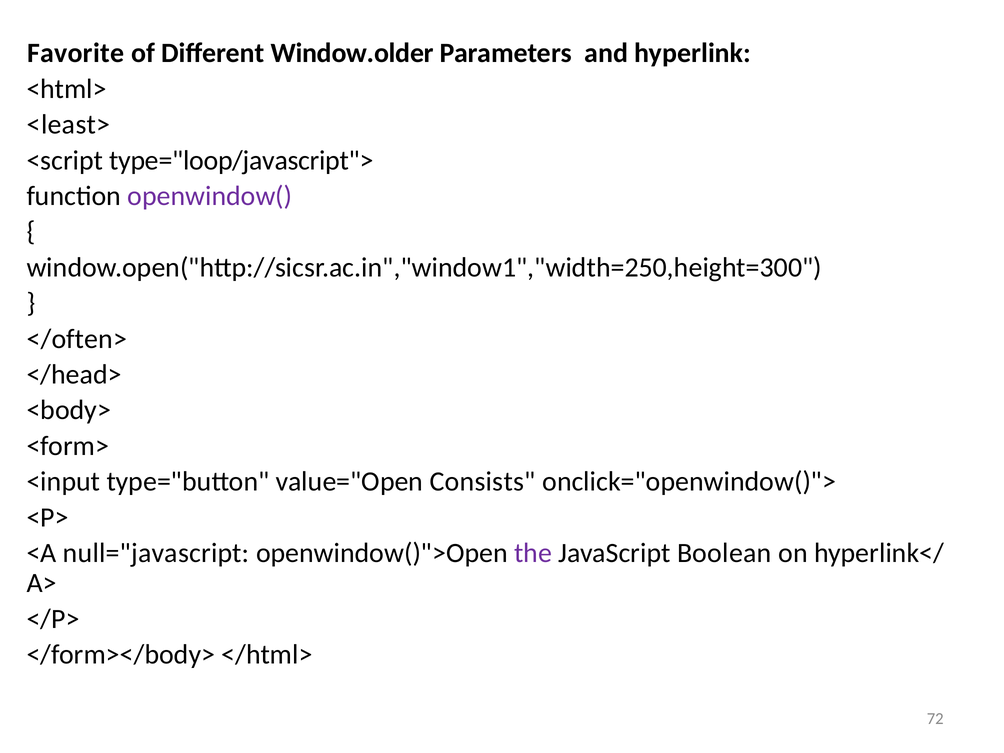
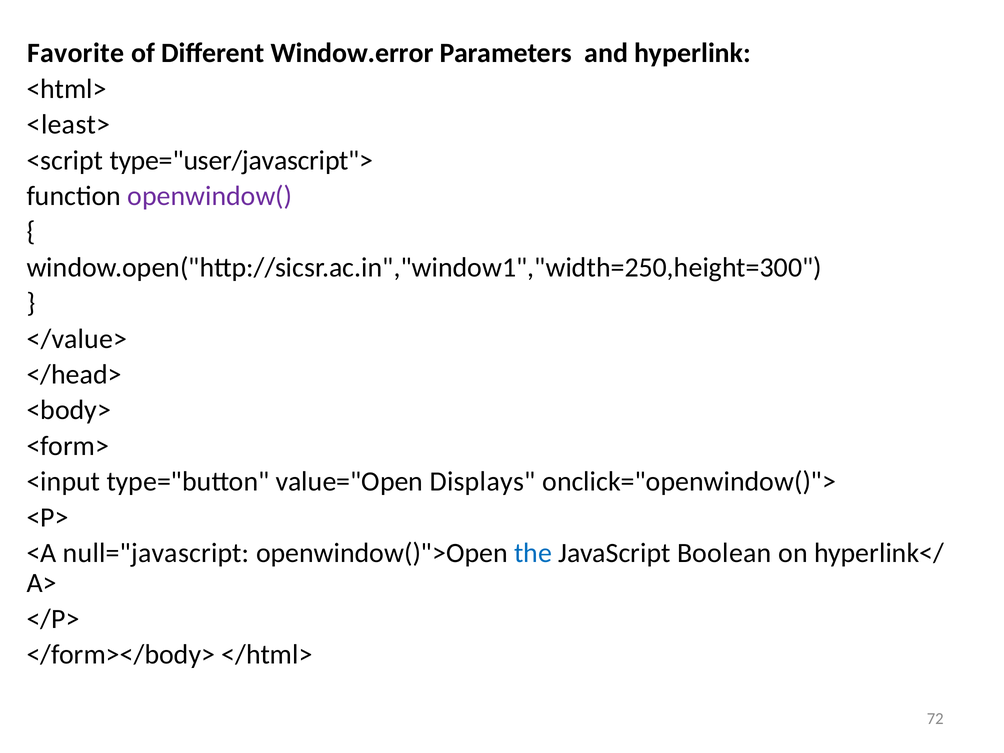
Window.older: Window.older -> Window.error
type="loop/javascript">: type="loop/javascript"> -> type="user/javascript">
</often>: </often> -> </value>
Consists: Consists -> Displays
the colour: purple -> blue
